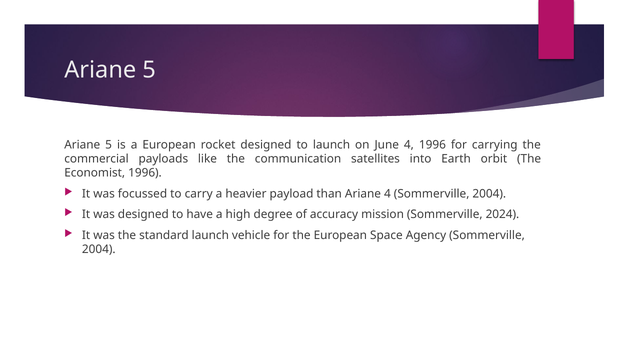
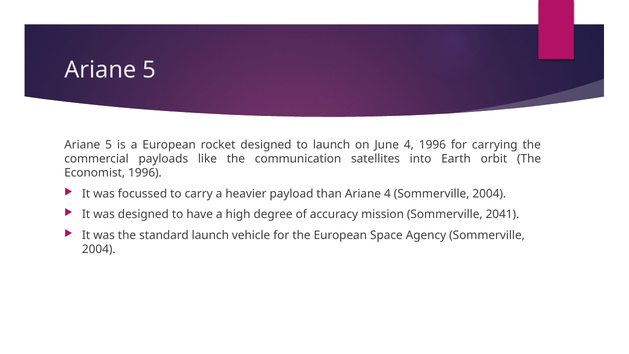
2024: 2024 -> 2041
